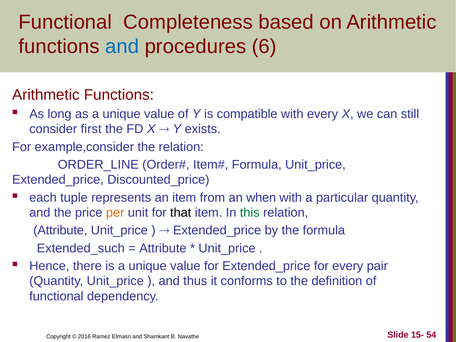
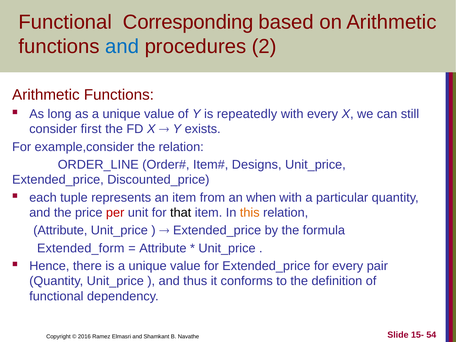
Completeness: Completeness -> Corresponding
6: 6 -> 2
compatible: compatible -> repeatedly
Formula at (257, 165): Formula -> Designs
per colour: orange -> red
this colour: green -> orange
Extended_such: Extended_such -> Extended_form
